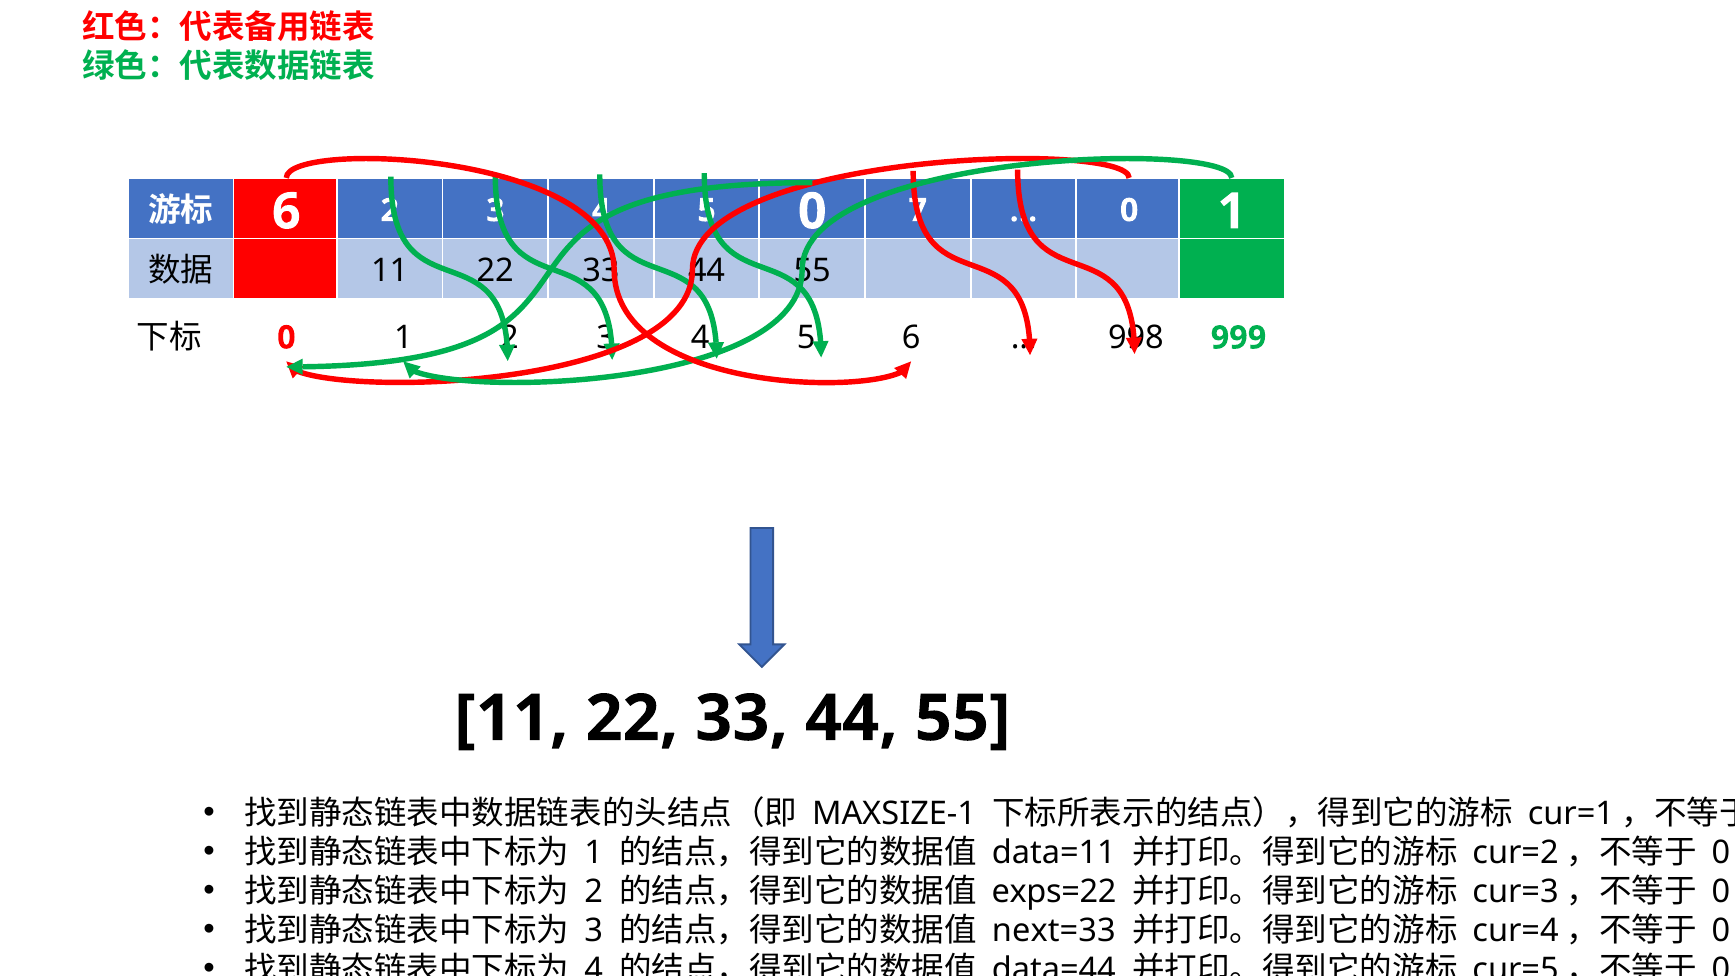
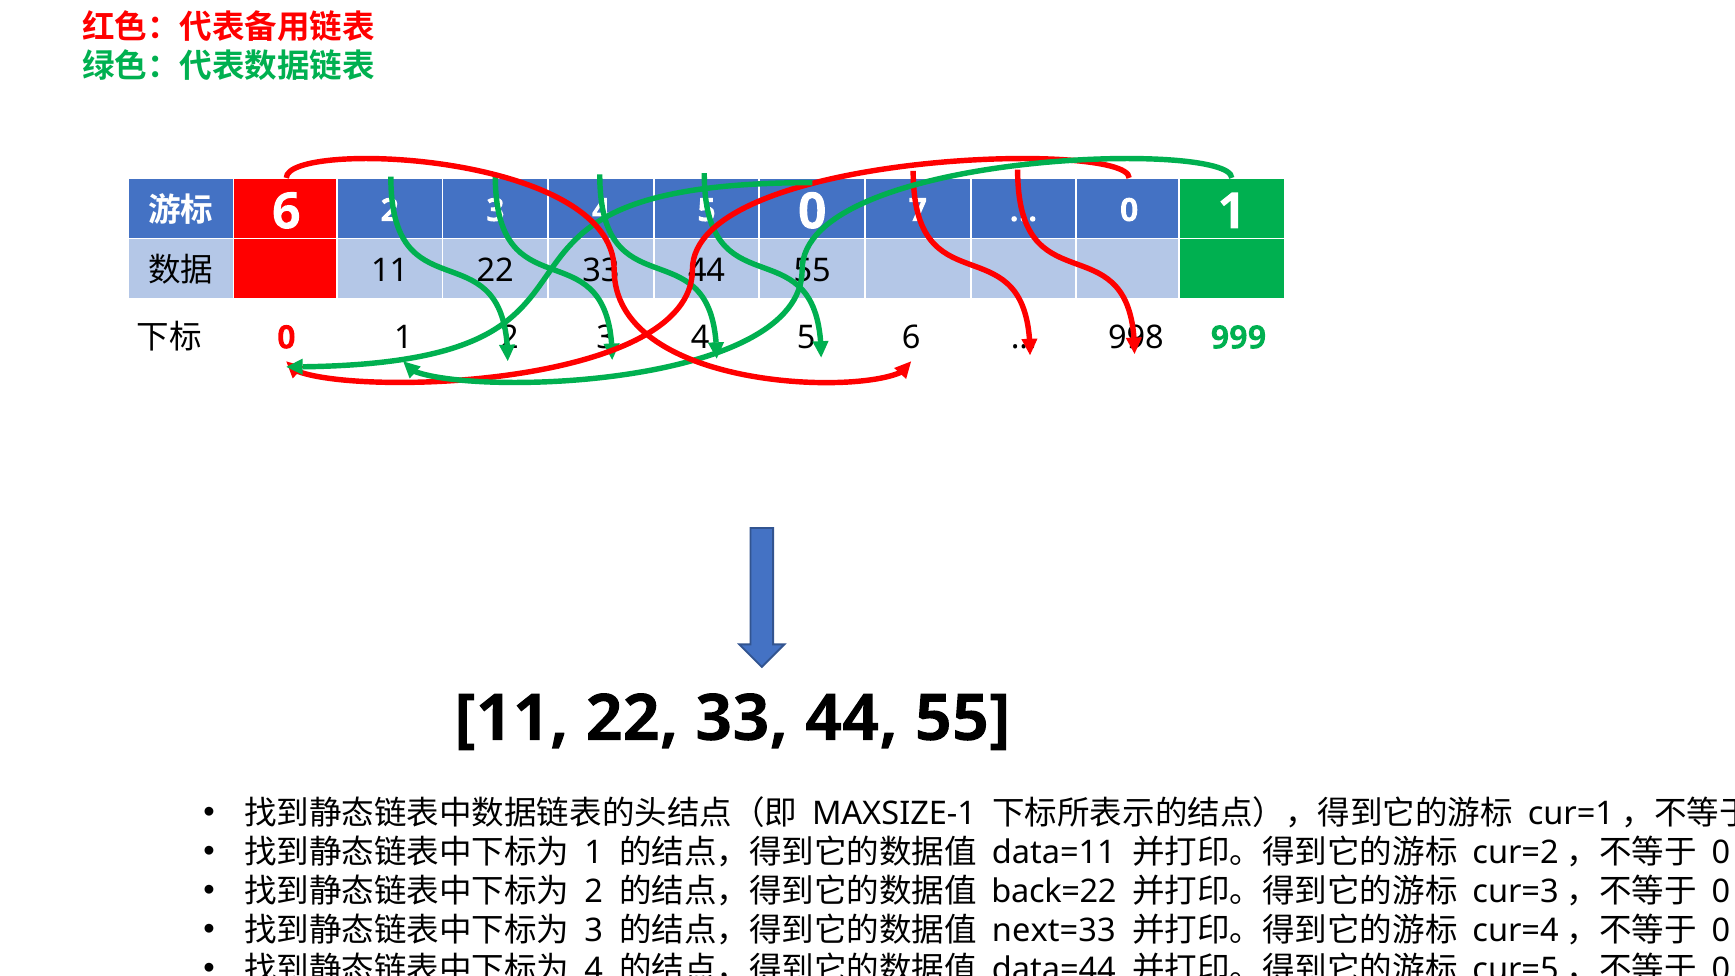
exps=22: exps=22 -> back=22
